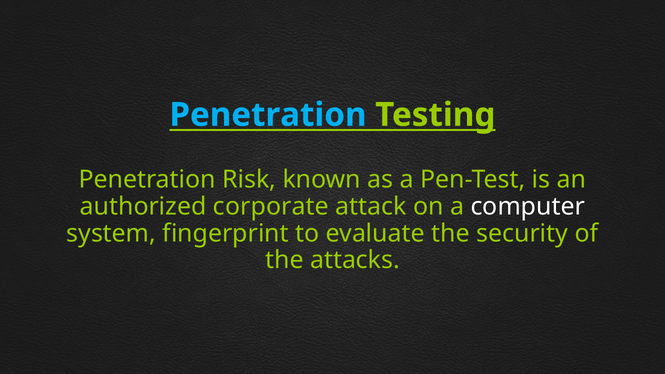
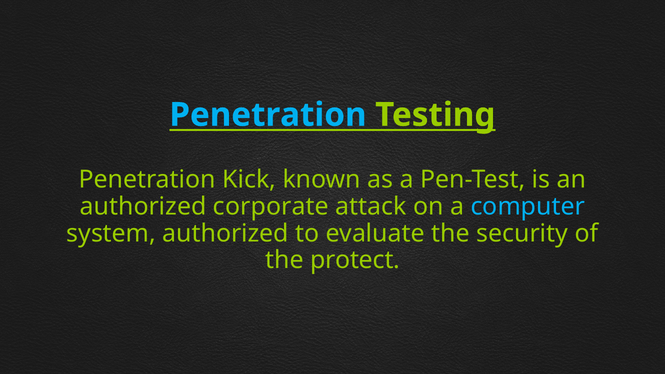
Risk: Risk -> Kick
computer colour: white -> light blue
system fingerprint: fingerprint -> authorized
attacks: attacks -> protect
